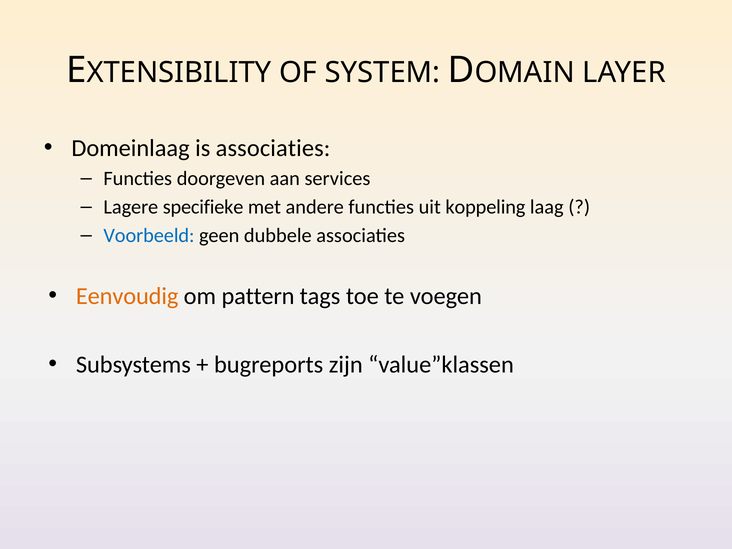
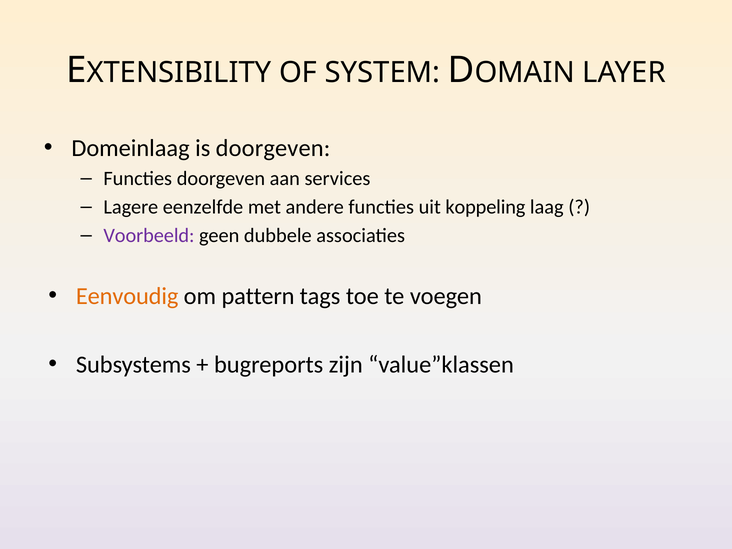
is associaties: associaties -> doorgeven
specifieke: specifieke -> eenzelfde
Voorbeeld colour: blue -> purple
